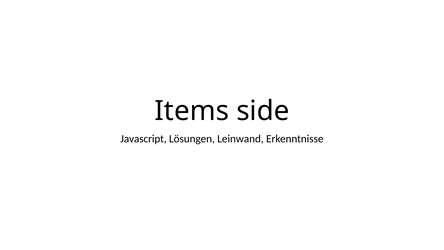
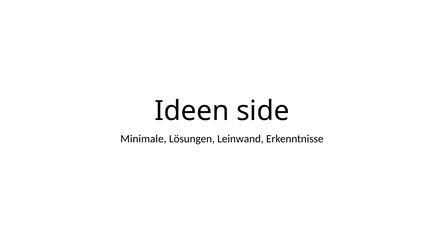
Items: Items -> Ideen
Javascript: Javascript -> Minimale
